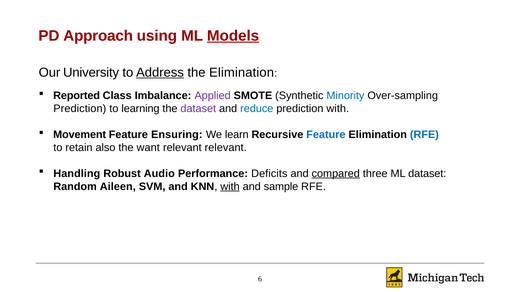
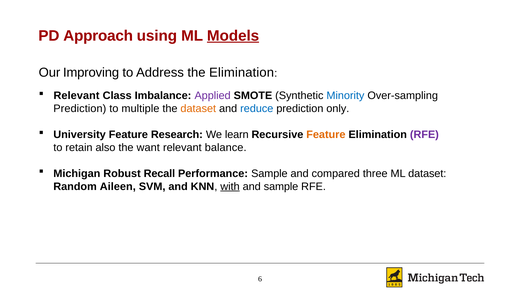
University: University -> Improving
Address underline: present -> none
Reported at (77, 96): Reported -> Relevant
learning: learning -> multiple
dataset at (198, 109) colour: purple -> orange
prediction with: with -> only
Movement: Movement -> University
Ensuring: Ensuring -> Research
Feature at (326, 135) colour: blue -> orange
RFE at (424, 135) colour: blue -> purple
relevant relevant: relevant -> balance
Handling: Handling -> Michigan
Audio: Audio -> Recall
Performance Deficits: Deficits -> Sample
compared underline: present -> none
